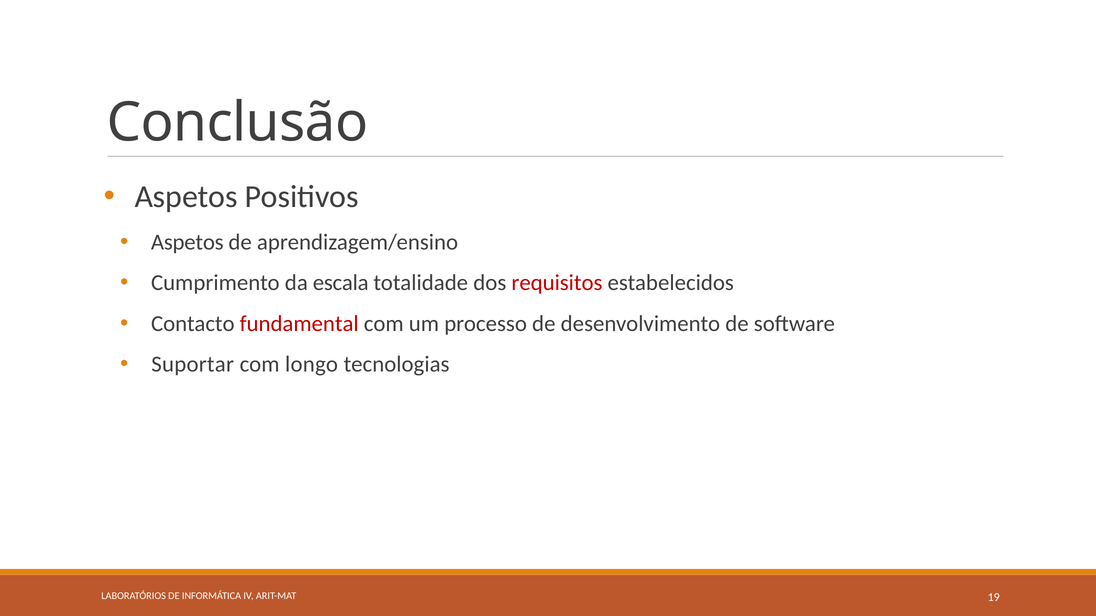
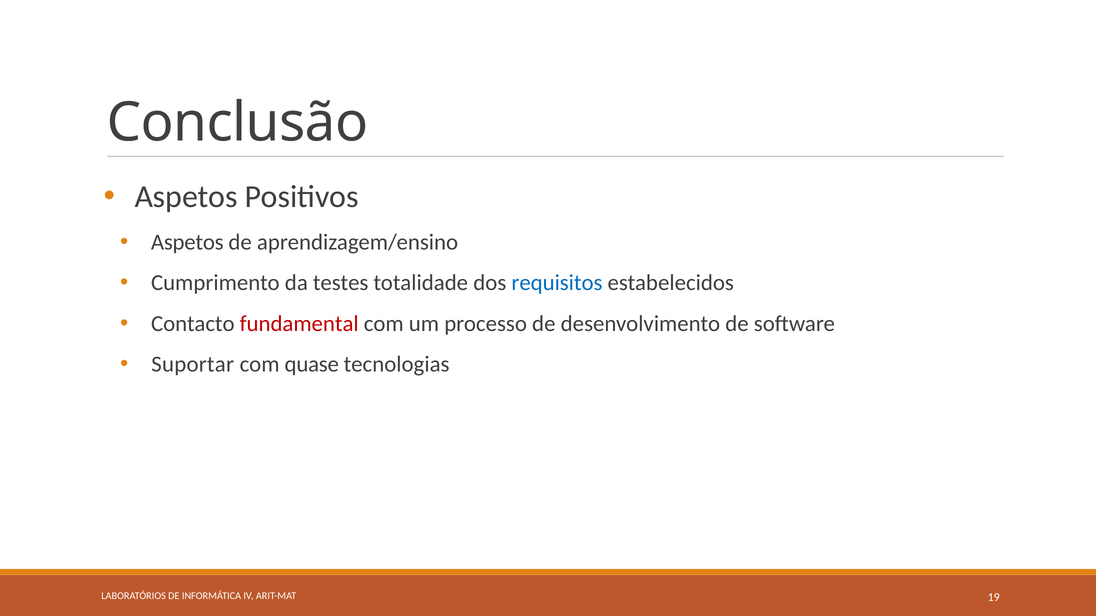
escala: escala -> testes
requisitos colour: red -> blue
longo: longo -> quase
